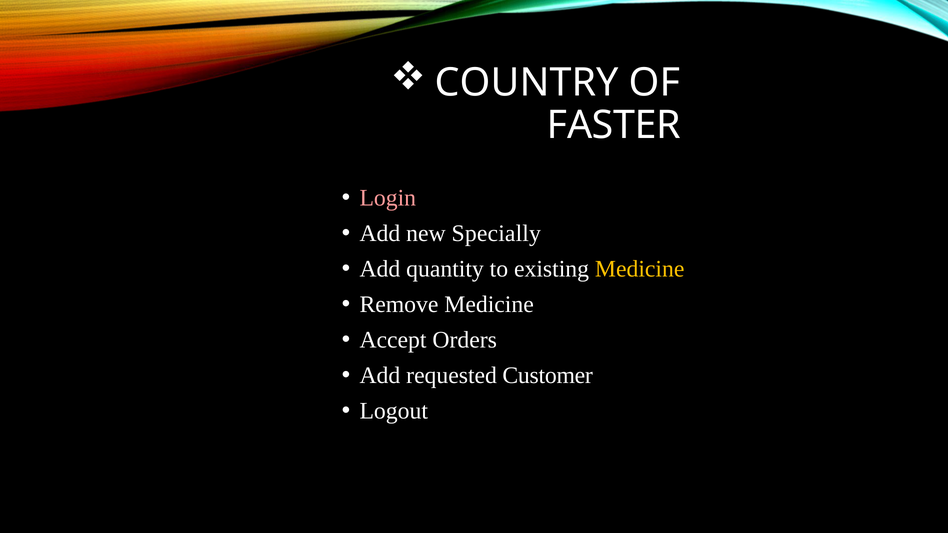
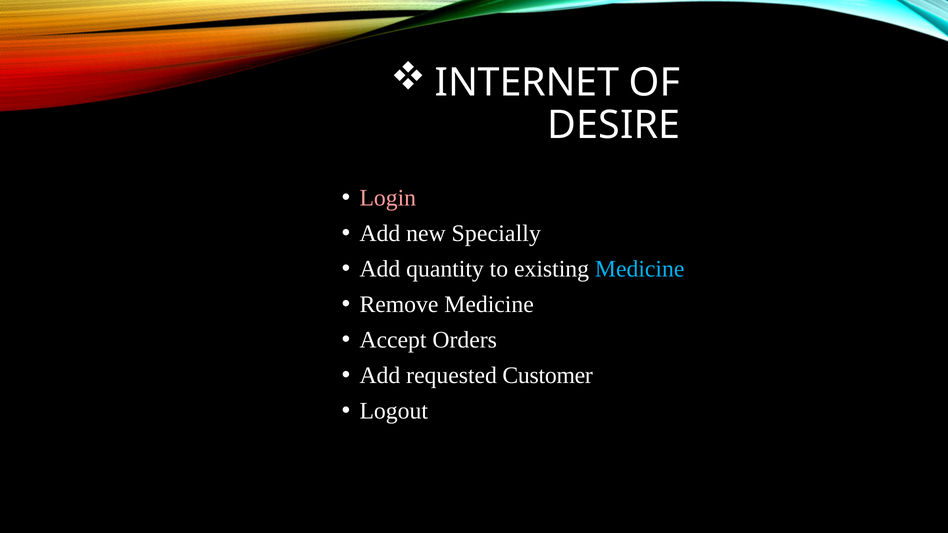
COUNTRY: COUNTRY -> INTERNET
FASTER: FASTER -> DESIRE
Medicine at (640, 269) colour: yellow -> light blue
